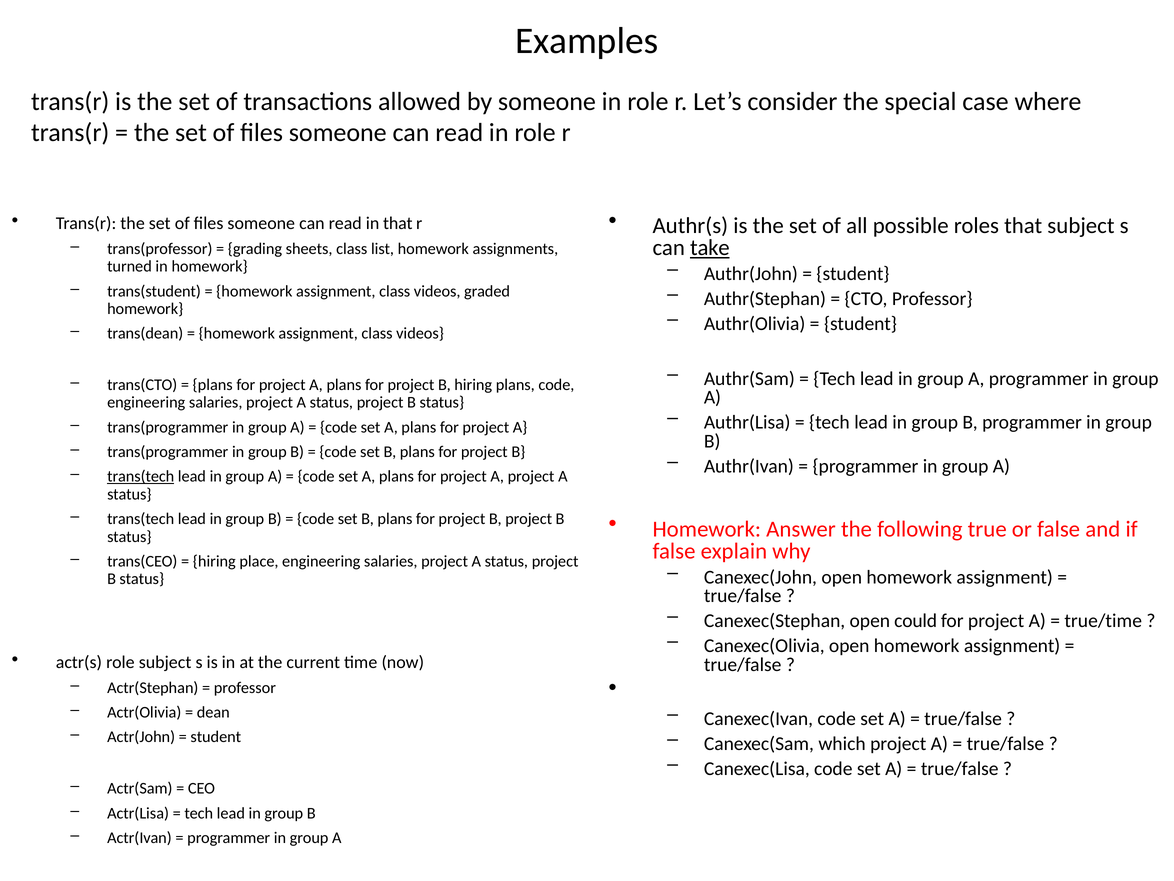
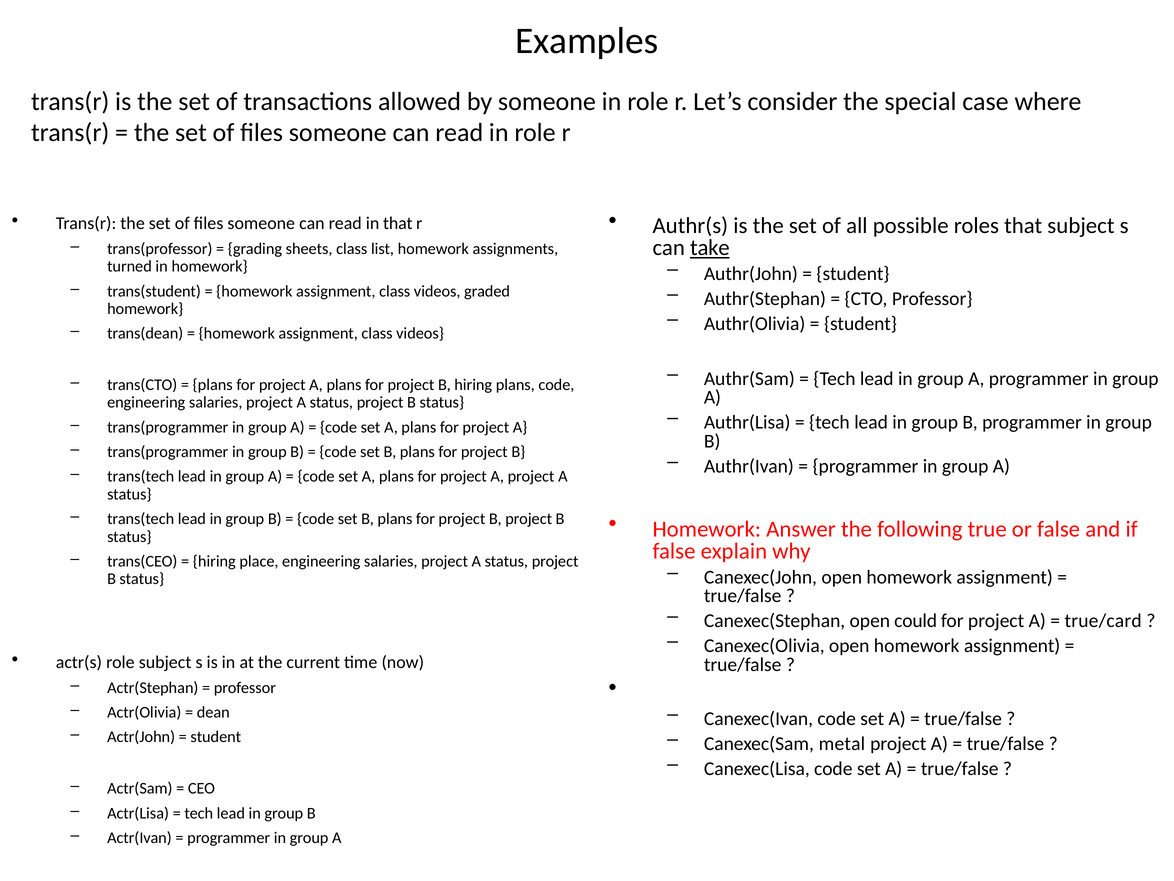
trans(tech at (141, 476) underline: present -> none
true/time: true/time -> true/card
which: which -> metal
